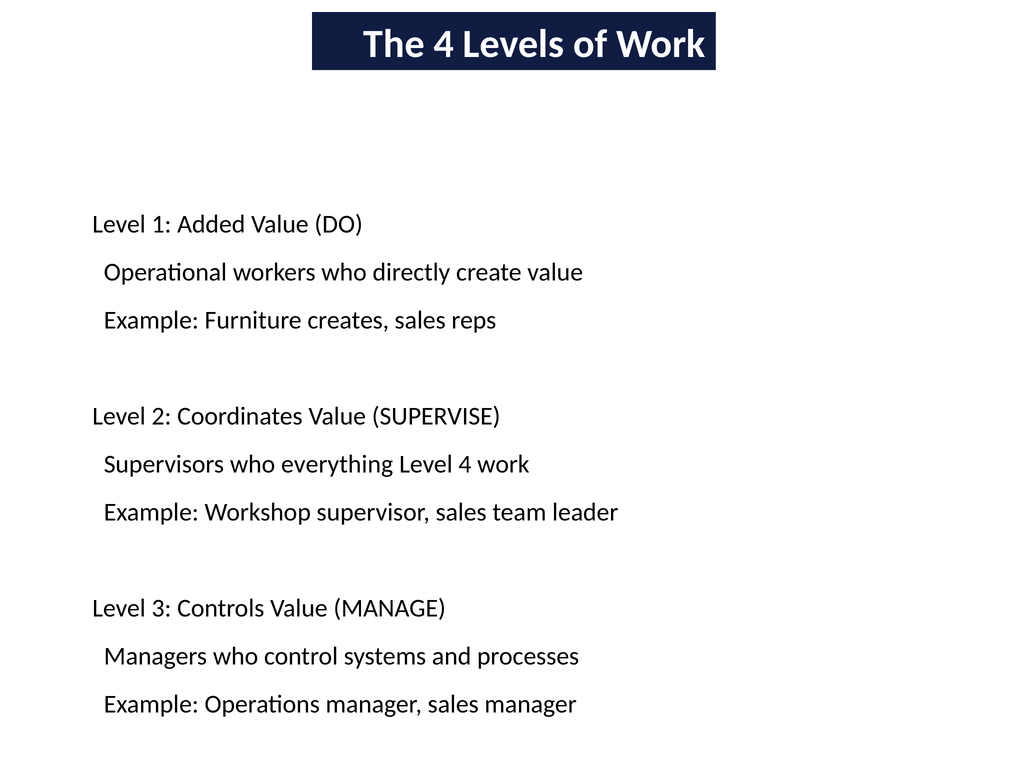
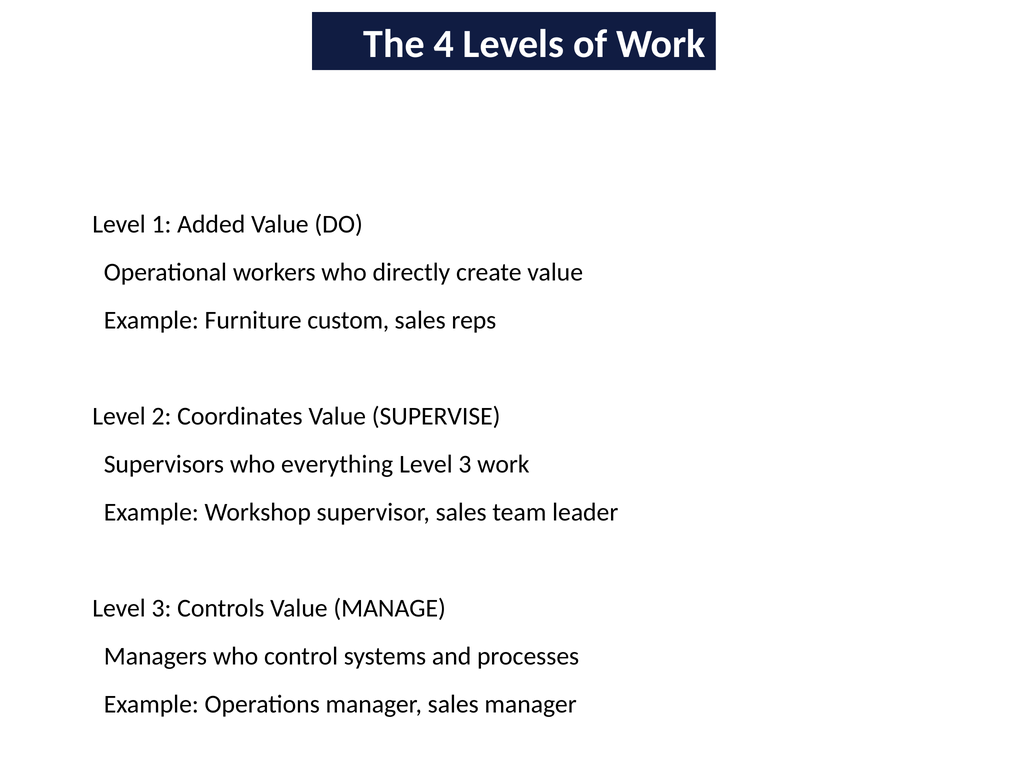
creates: creates -> custom
4 at (465, 464): 4 -> 3
